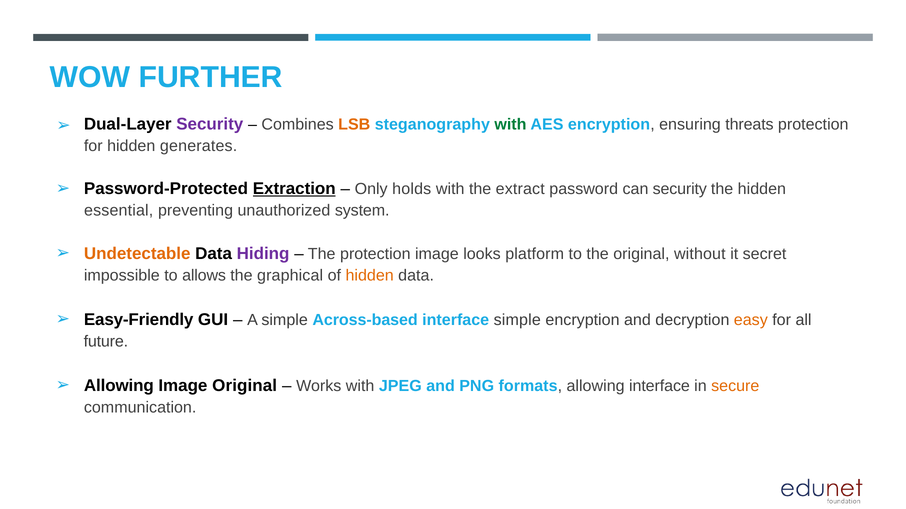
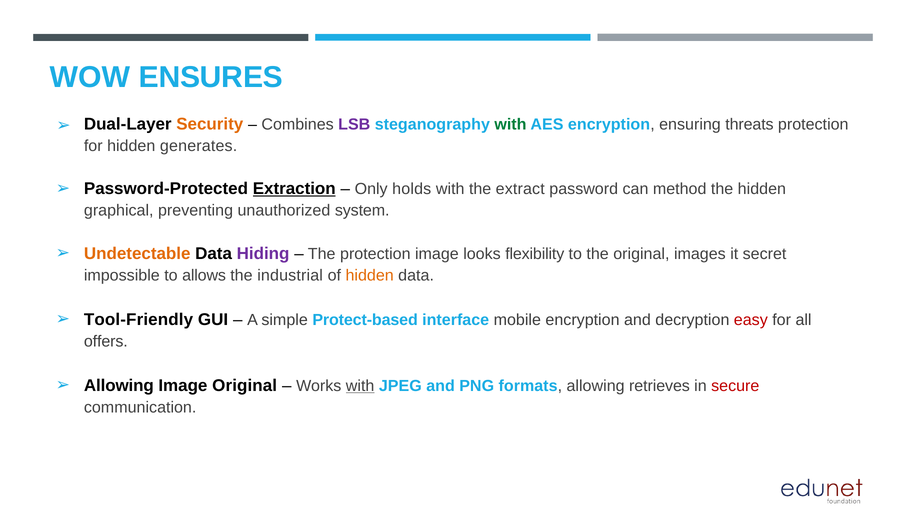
FURTHER: FURTHER -> ENSURES
Security at (210, 124) colour: purple -> orange
LSB colour: orange -> purple
can security: security -> method
essential: essential -> graphical
platform: platform -> flexibility
without: without -> images
graphical: graphical -> industrial
Easy-Friendly: Easy-Friendly -> Tool-Friendly
Across-based: Across-based -> Protect-based
interface simple: simple -> mobile
easy colour: orange -> red
future: future -> offers
with at (360, 386) underline: none -> present
allowing interface: interface -> retrieves
secure colour: orange -> red
